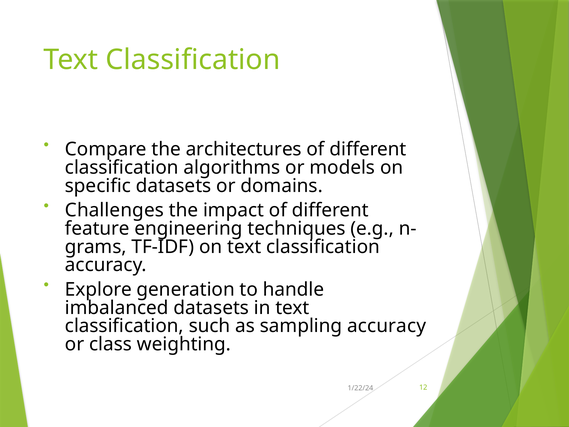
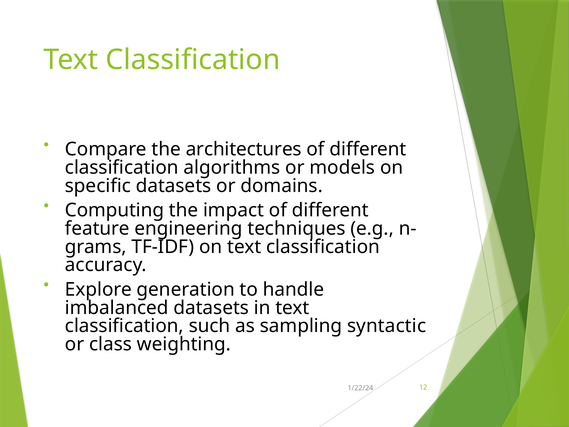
Challenges: Challenges -> Computing
sampling accuracy: accuracy -> syntactic
